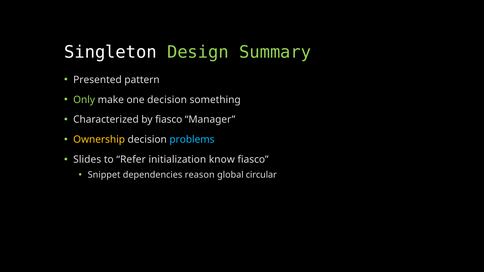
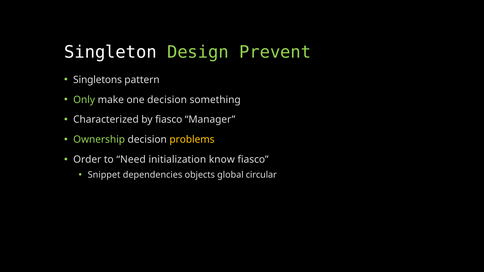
Summary: Summary -> Prevent
Presented: Presented -> Singletons
Ownership colour: yellow -> light green
problems colour: light blue -> yellow
Slides: Slides -> Order
Refer: Refer -> Need
reason: reason -> objects
